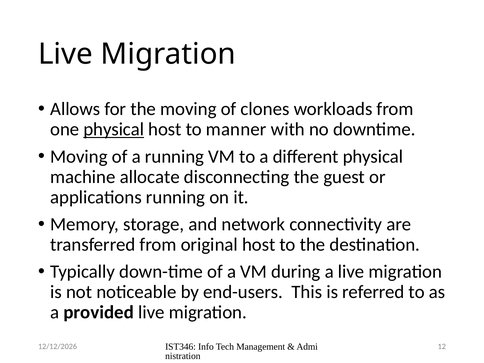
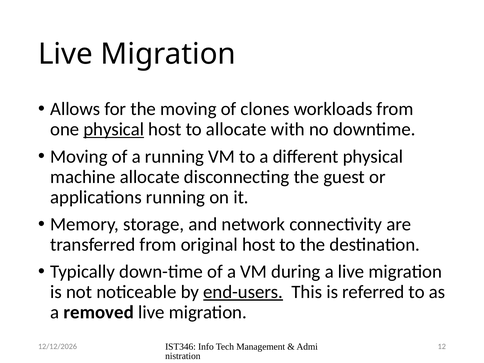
to manner: manner -> allocate
end-users underline: none -> present
provided: provided -> removed
